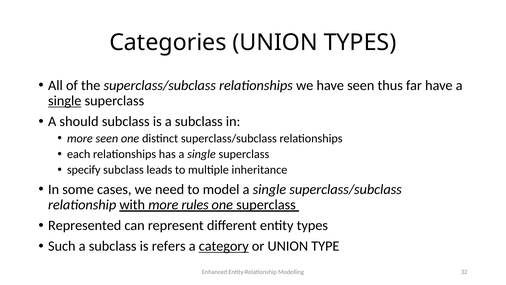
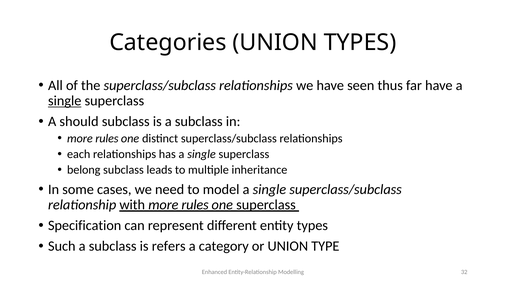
seen at (107, 138): seen -> rules
specify: specify -> belong
Represented: Represented -> Specification
category underline: present -> none
